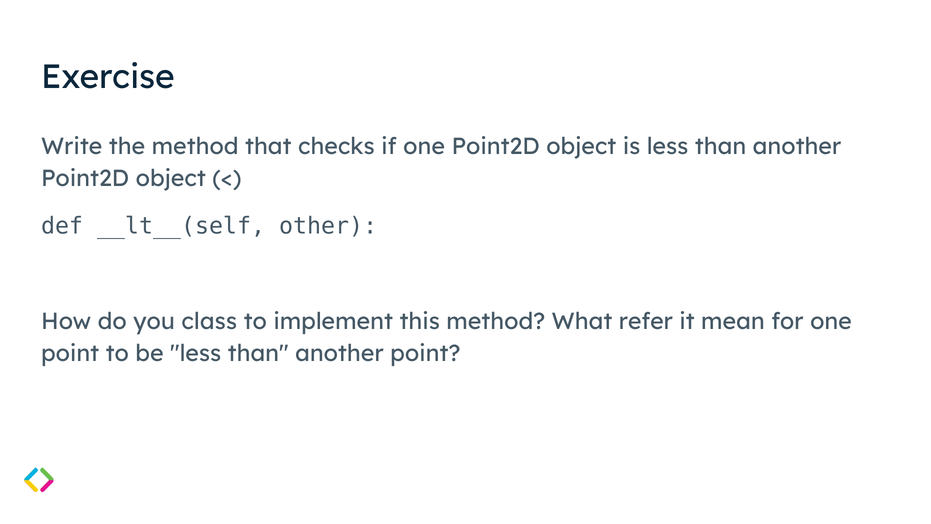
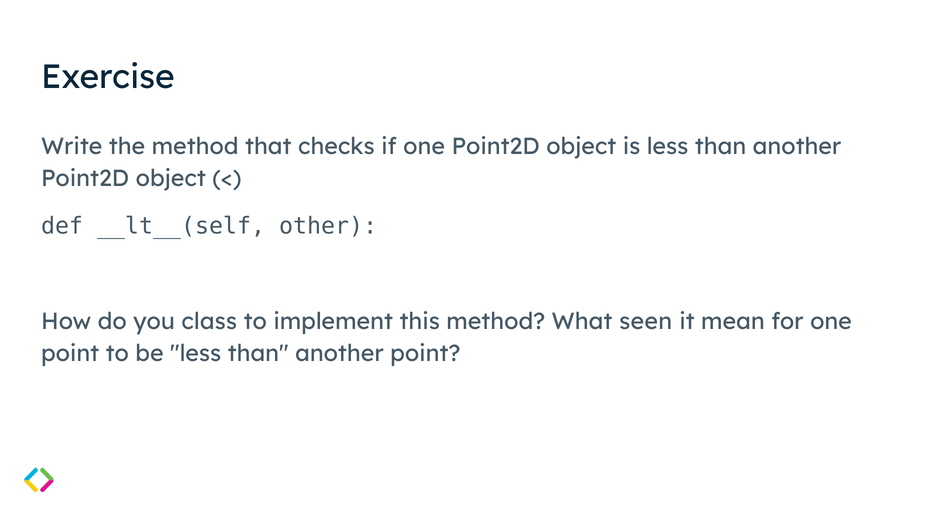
refer: refer -> seen
